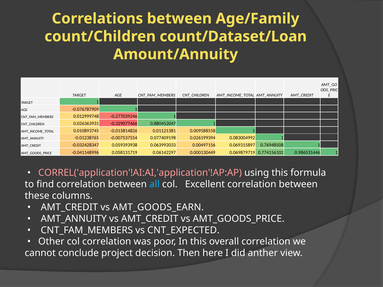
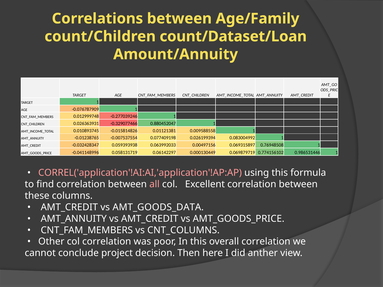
all colour: light blue -> pink
AMT_GOODS_EARN: AMT_GOODS_EARN -> AMT_GOODS_DATA
CNT_EXPECTED: CNT_EXPECTED -> CNT_COLUMNS
